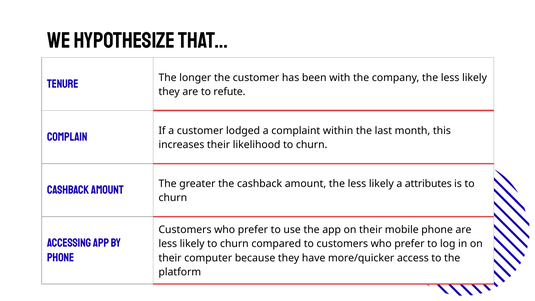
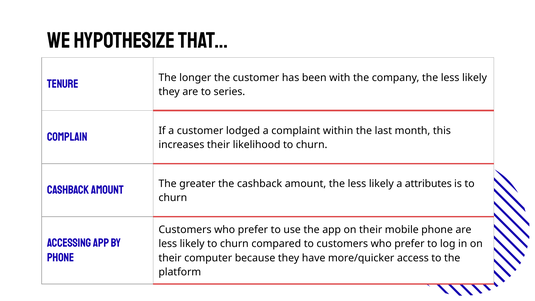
refute: refute -> series
